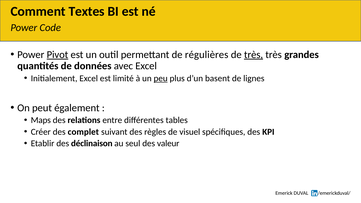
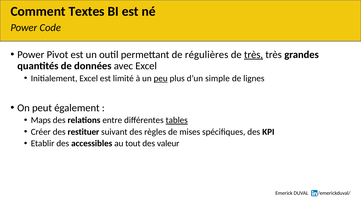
Pivot underline: present -> none
basent: basent -> simple
tables underline: none -> present
complet: complet -> restituer
visuel: visuel -> mises
déclinaison: déclinaison -> accessibles
seul: seul -> tout
